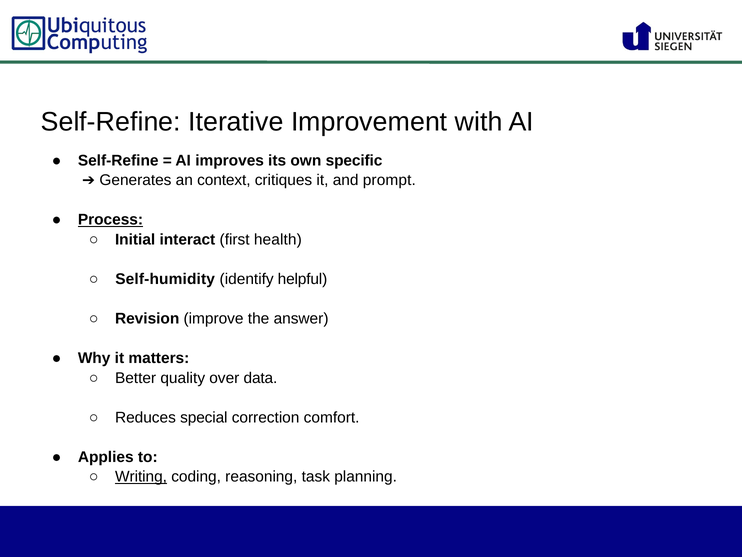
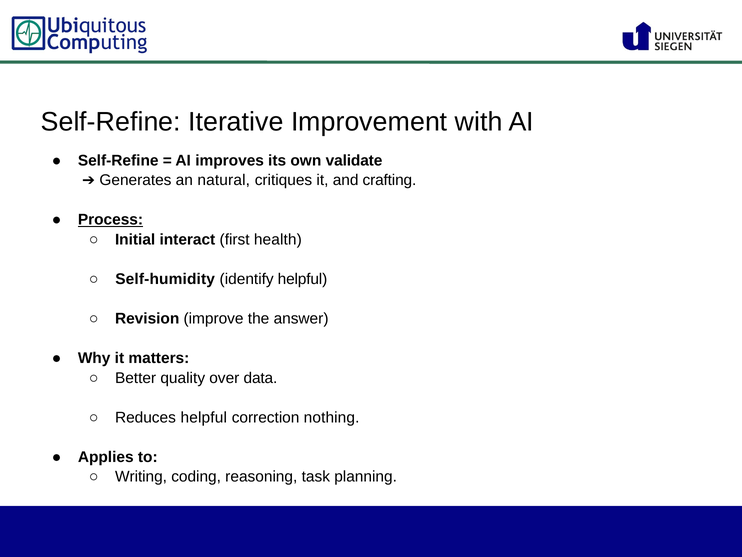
specific: specific -> validate
context: context -> natural
prompt: prompt -> crafting
Reduces special: special -> helpful
comfort: comfort -> nothing
Writing underline: present -> none
